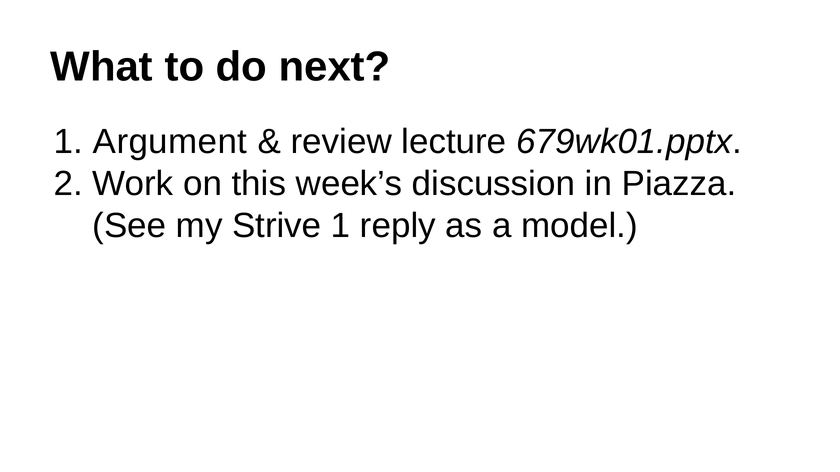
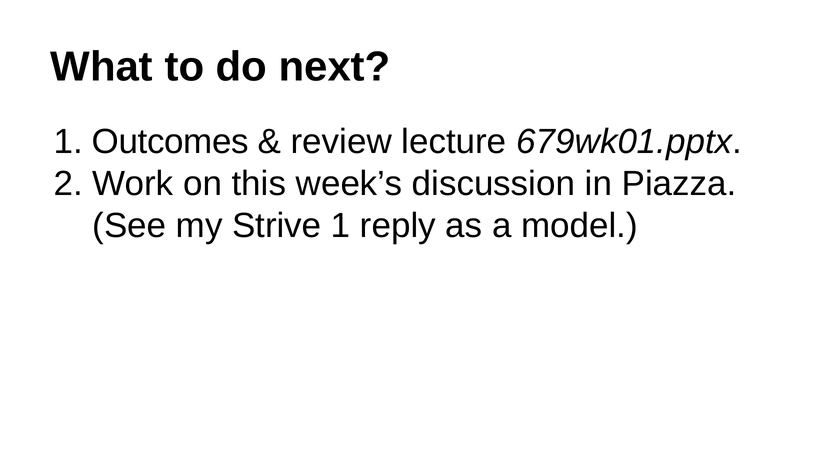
Argument: Argument -> Outcomes
